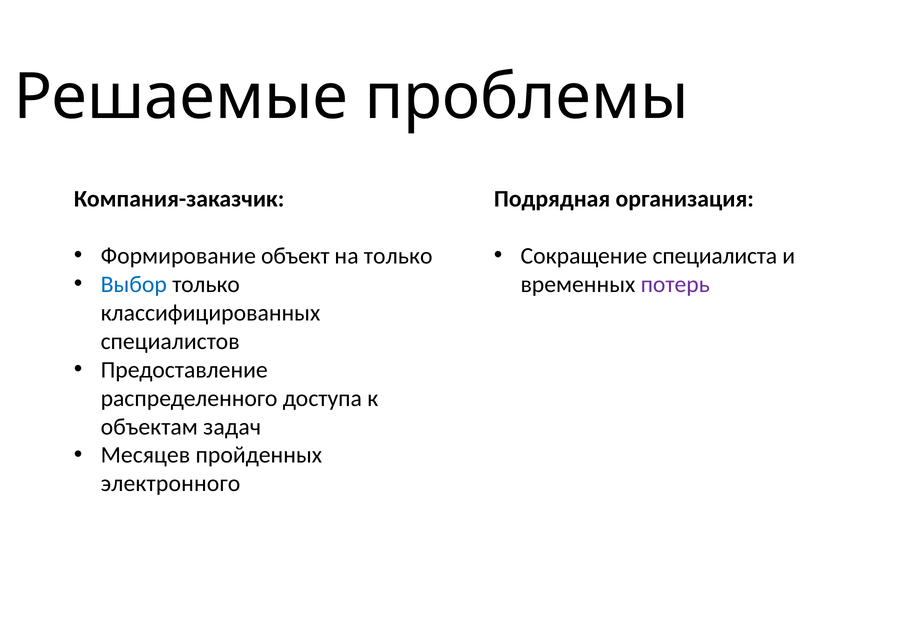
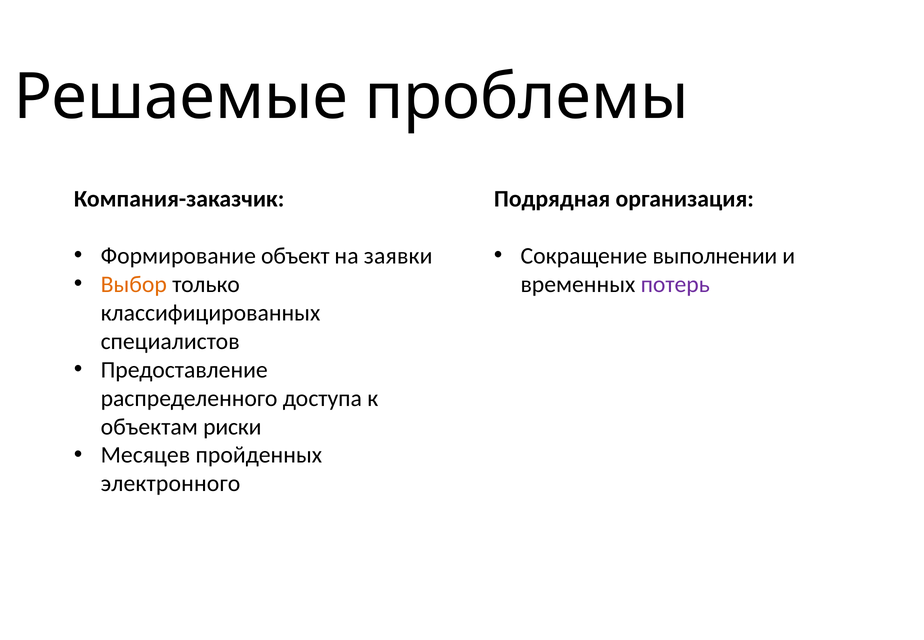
специалиста: специалиста -> выполнении
на только: только -> заявки
Выбор colour: blue -> orange
задач: задач -> риски
